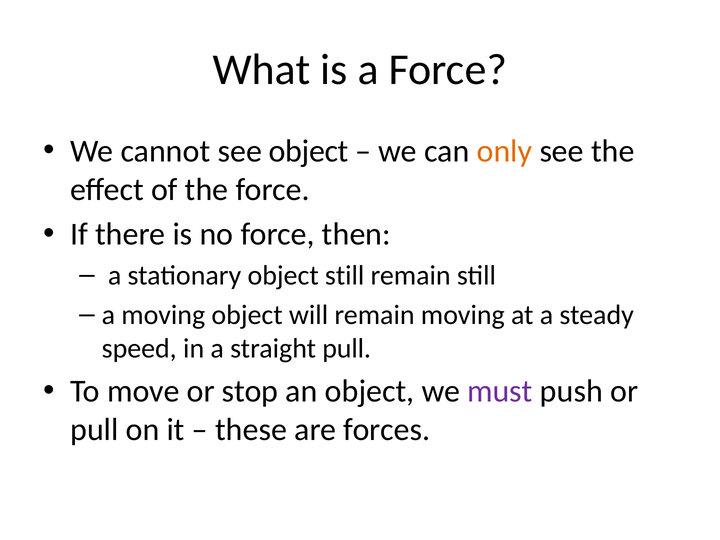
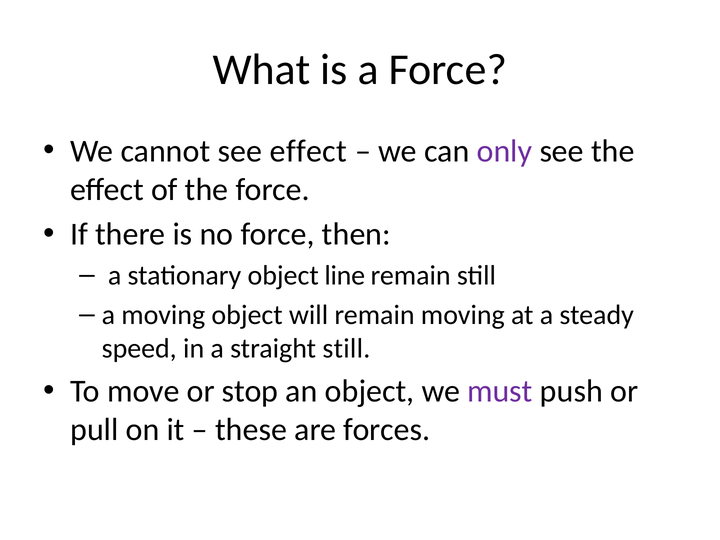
see object: object -> effect
only colour: orange -> purple
object still: still -> line
straight pull: pull -> still
